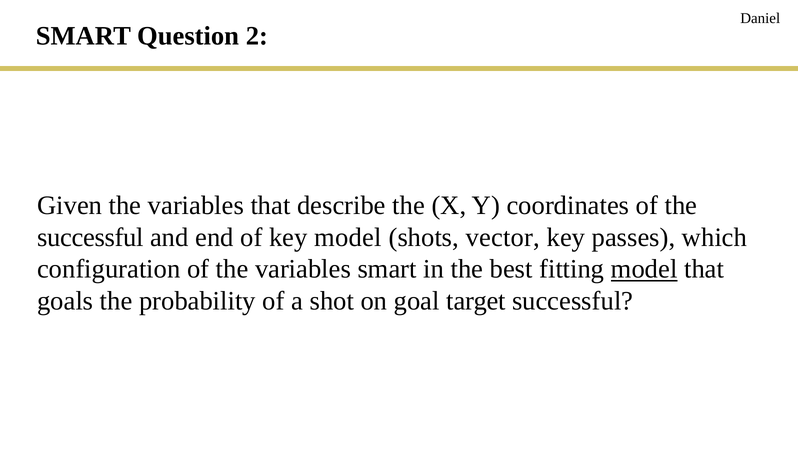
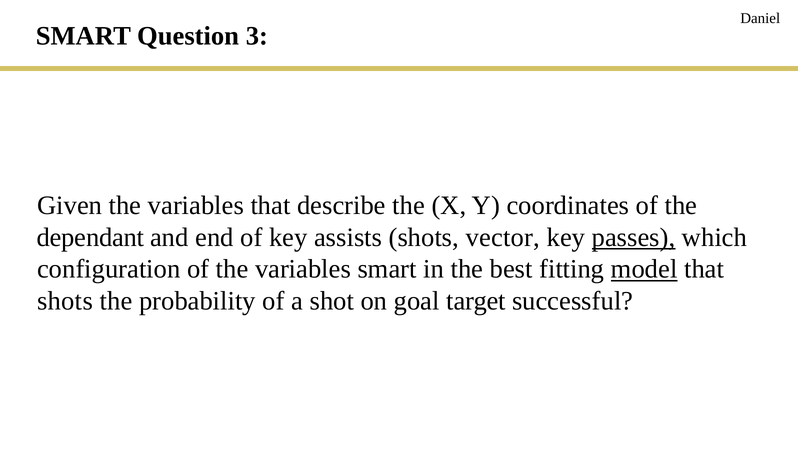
2: 2 -> 3
successful at (90, 237): successful -> dependant
key model: model -> assists
passes underline: none -> present
goals at (65, 301): goals -> shots
